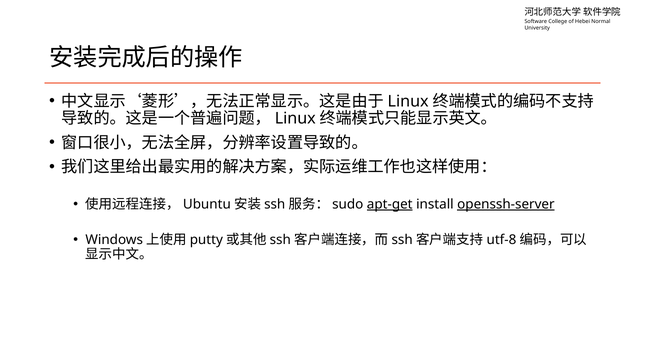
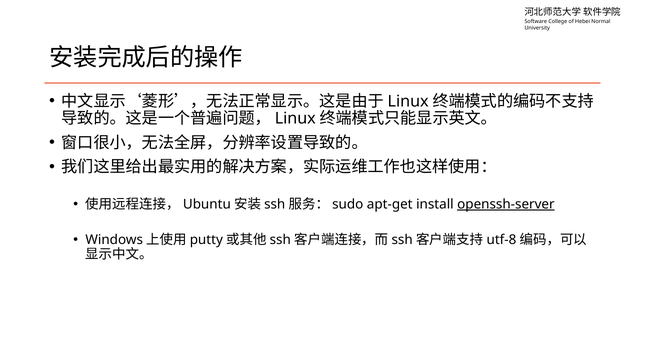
apt-get underline: present -> none
